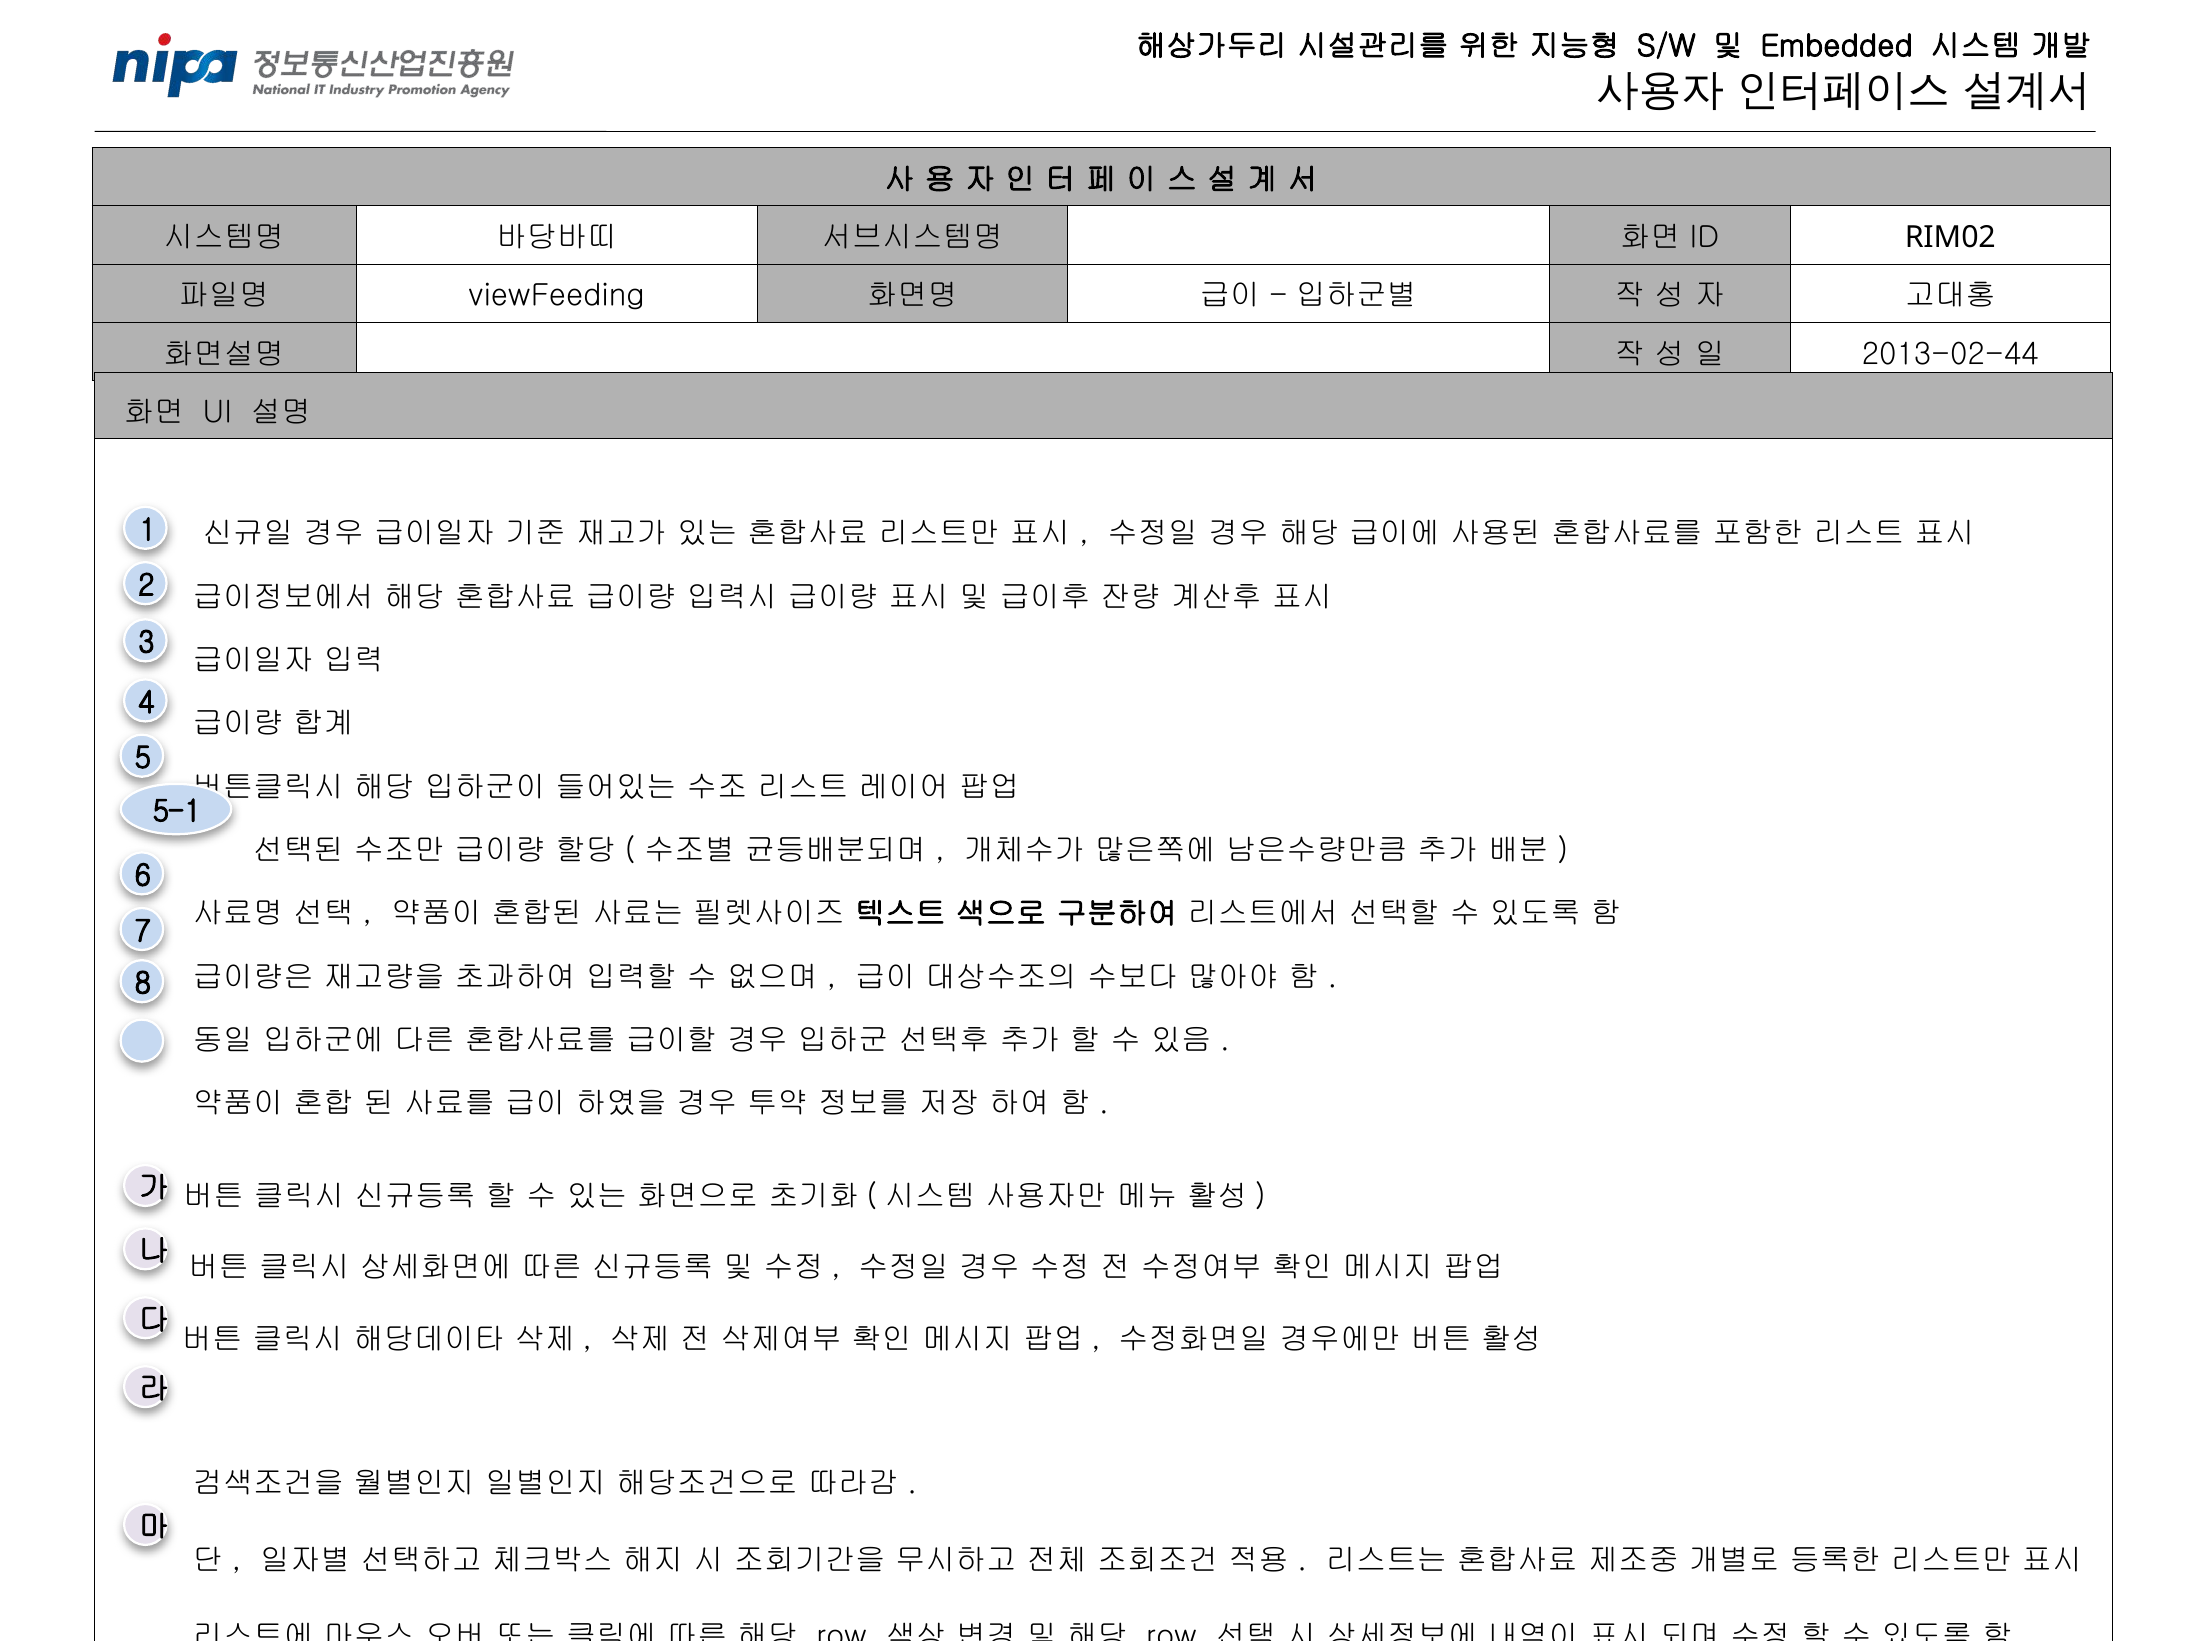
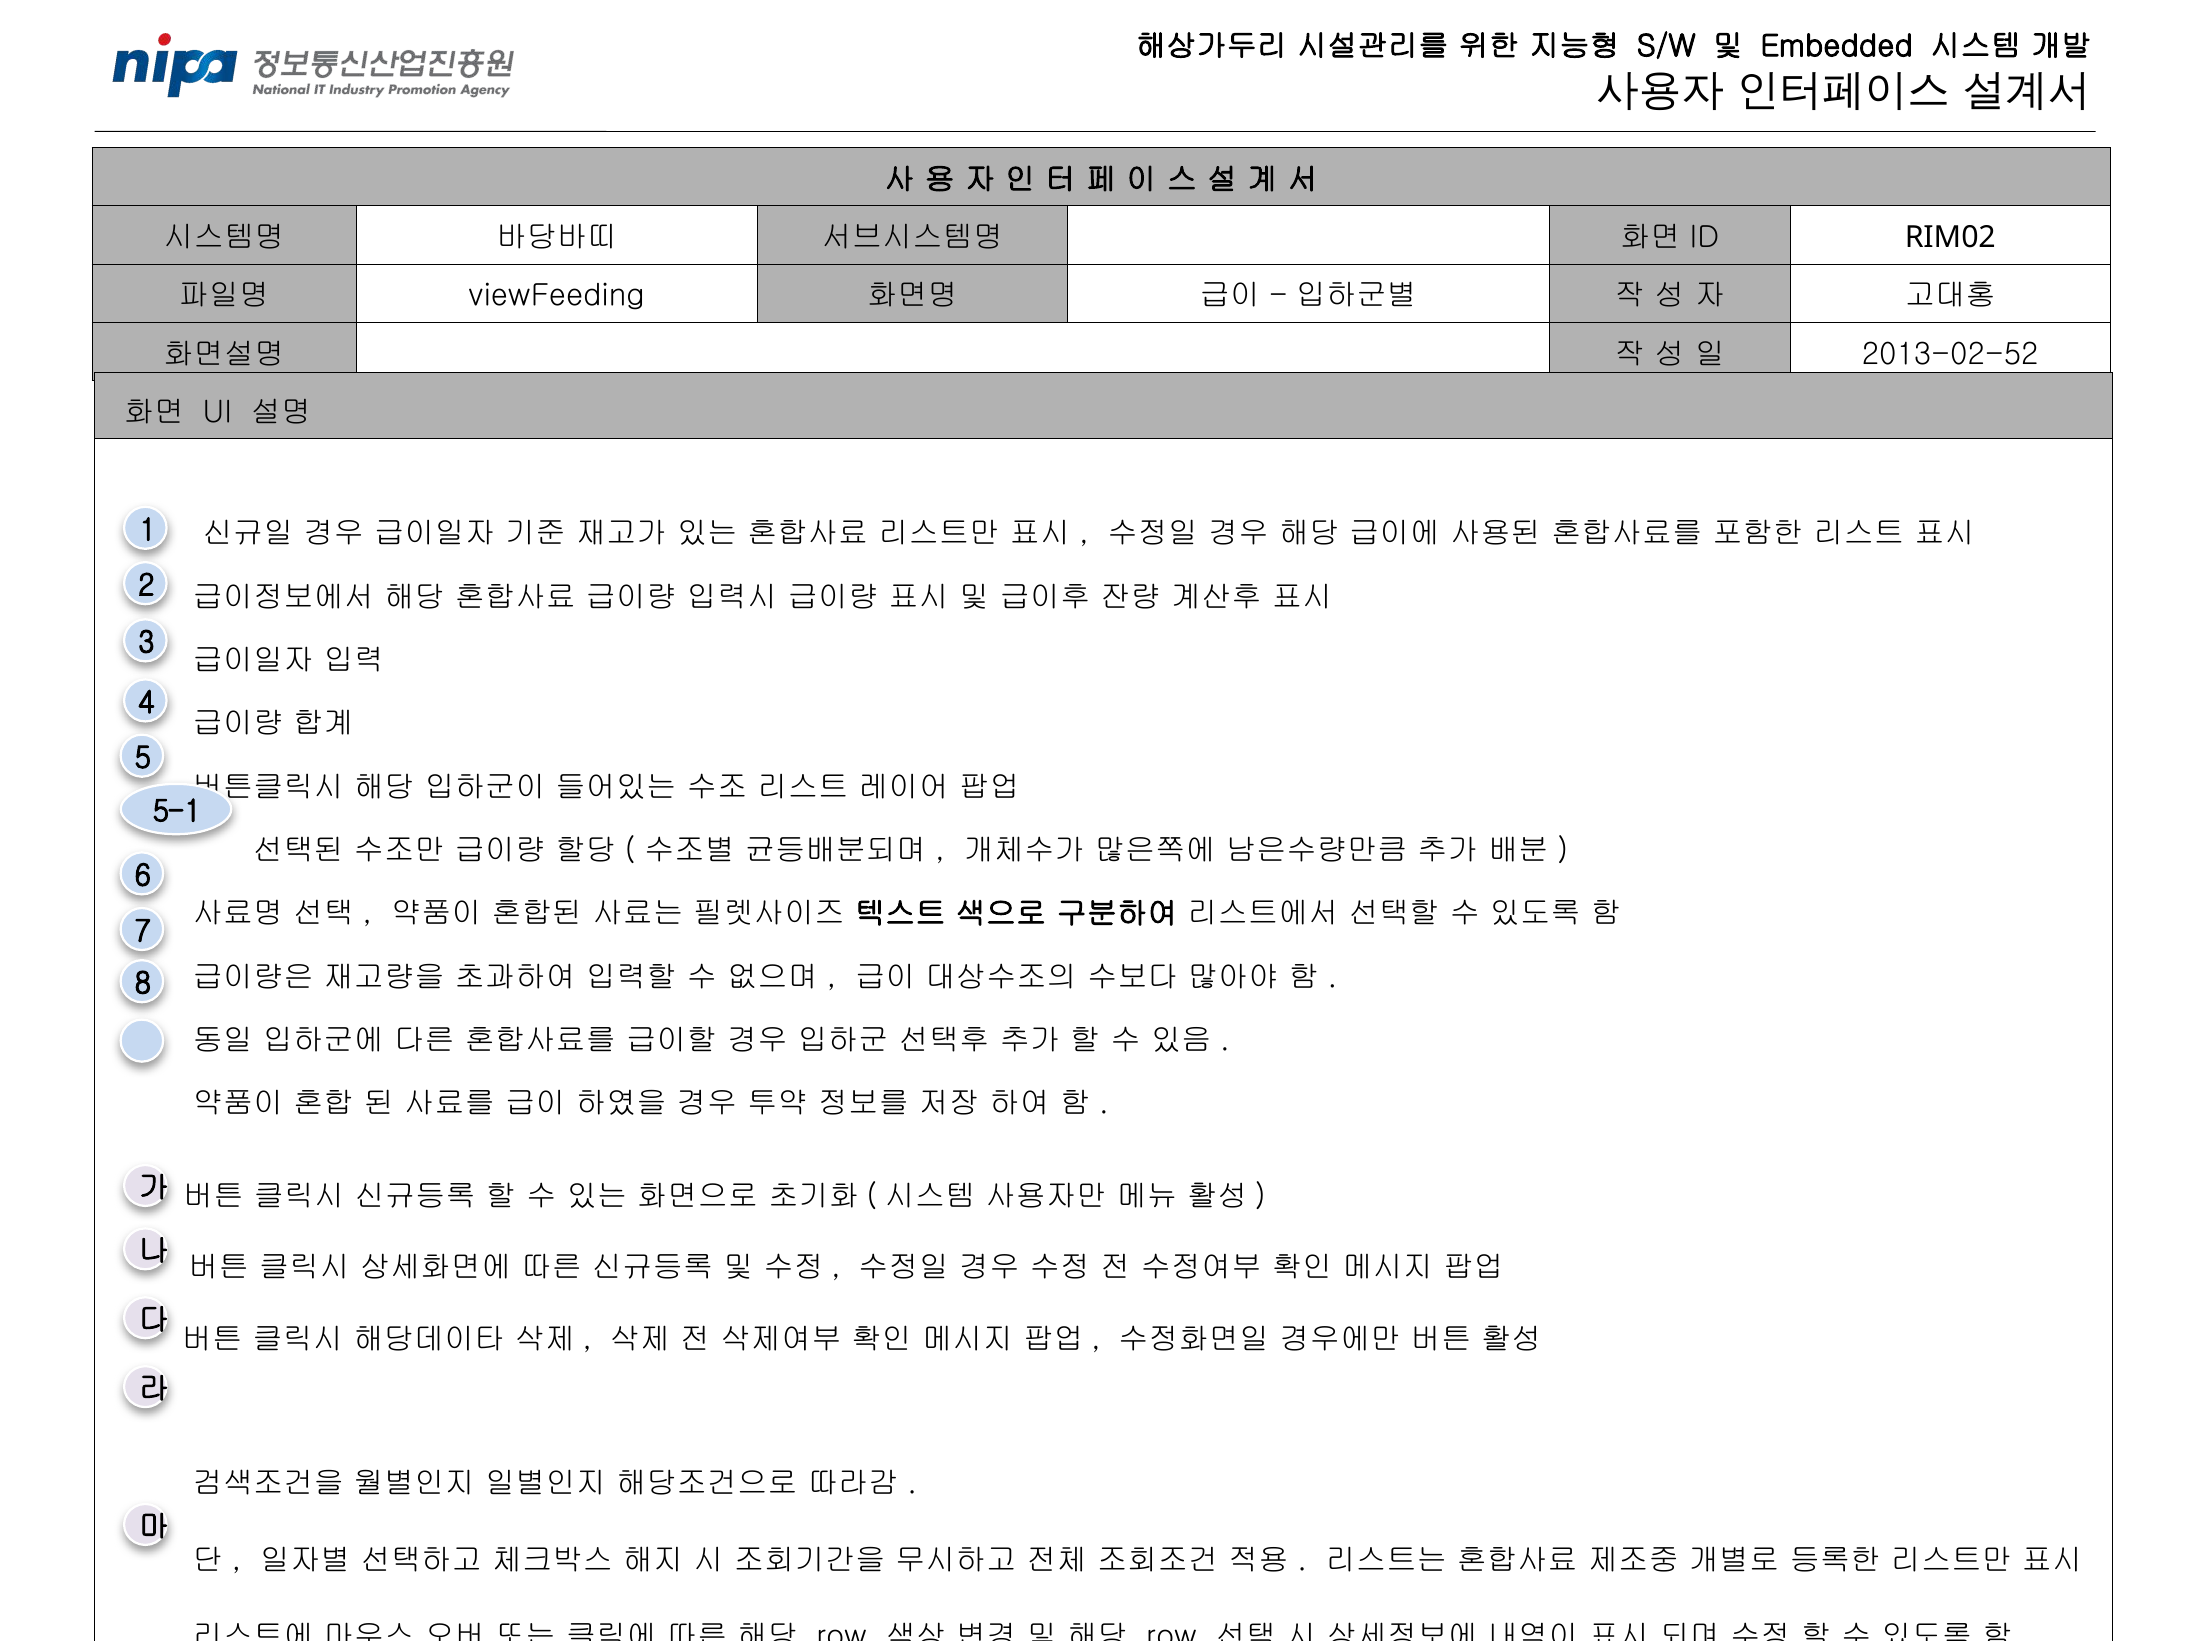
2013-02-44: 2013-02-44 -> 2013-02-52
